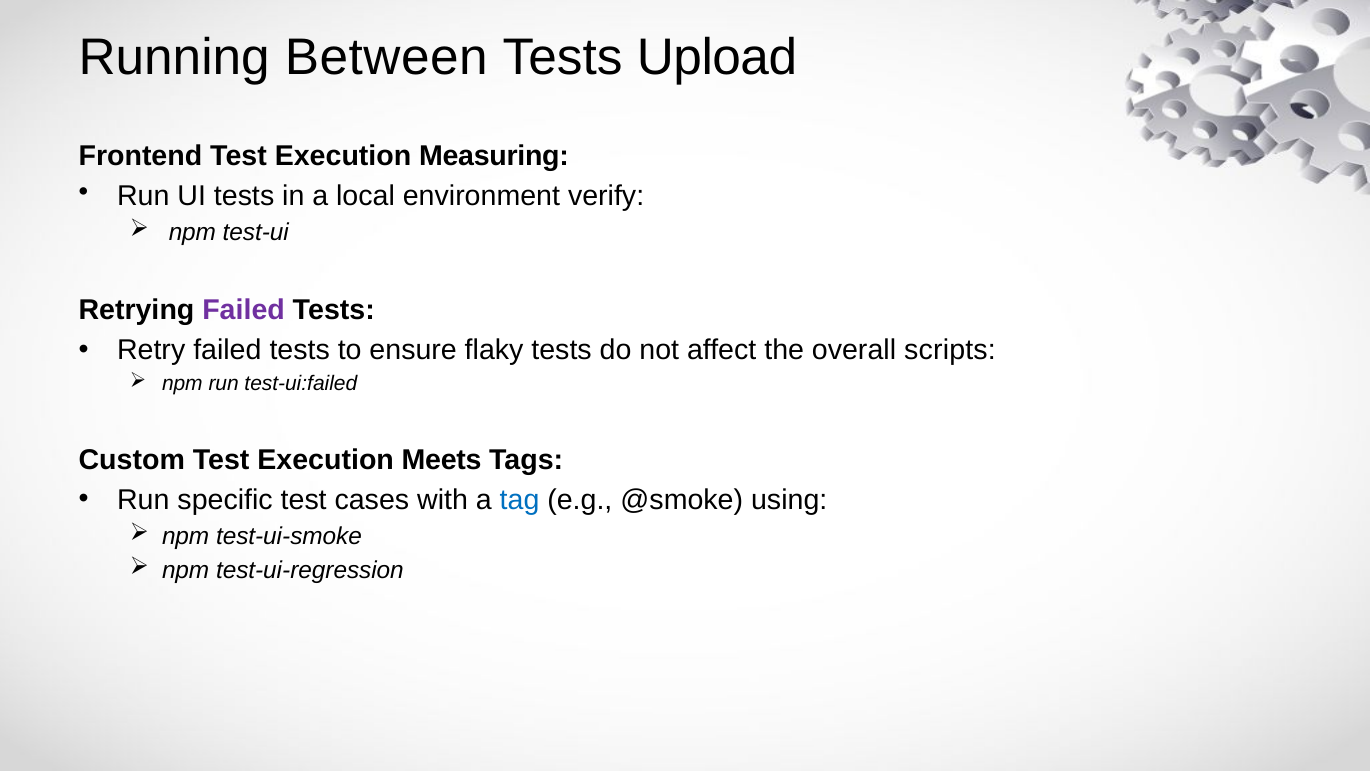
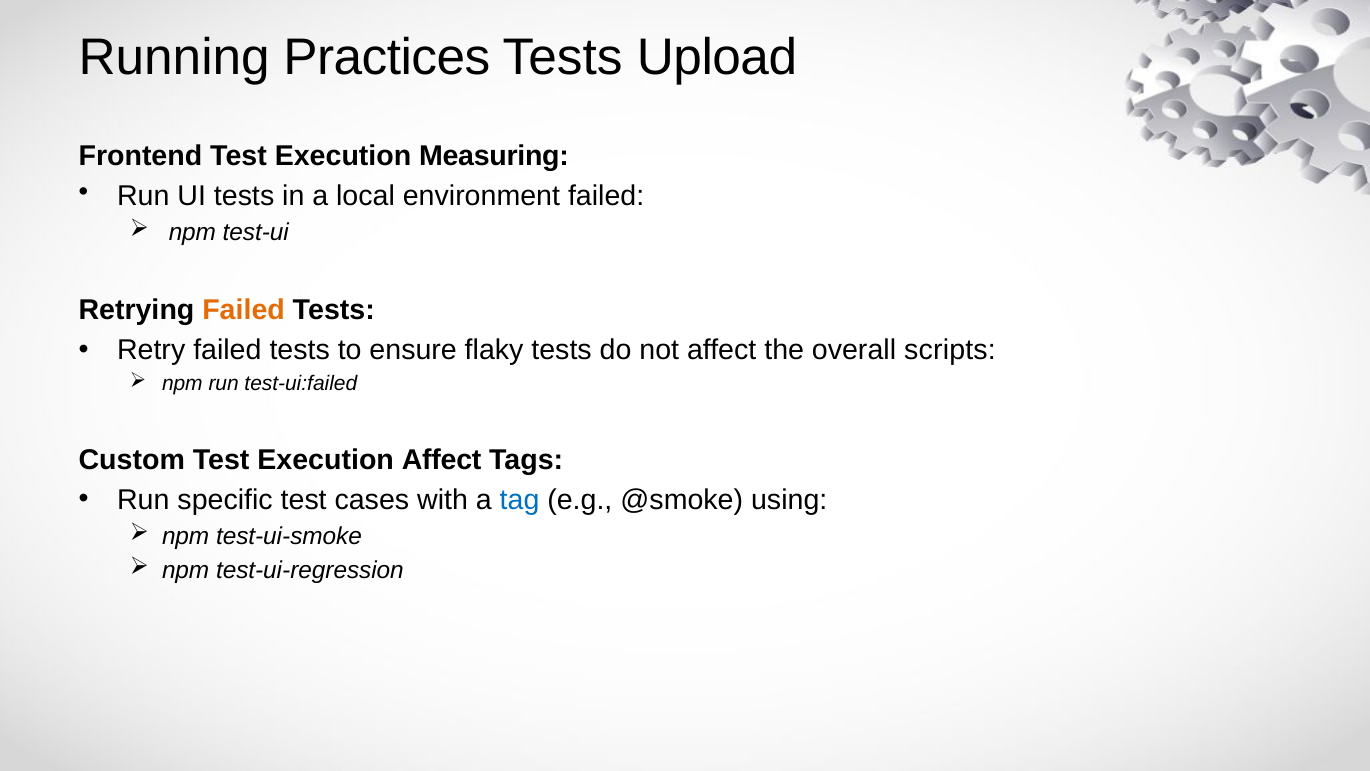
Between: Between -> Practices
environment verify: verify -> failed
Failed at (244, 310) colour: purple -> orange
Execution Meets: Meets -> Affect
